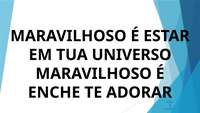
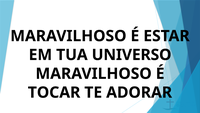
ENCHE: ENCHE -> TOCAR
